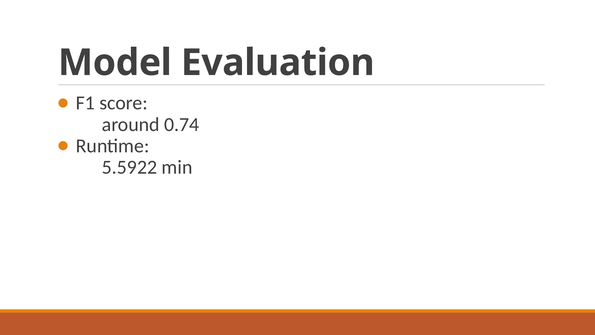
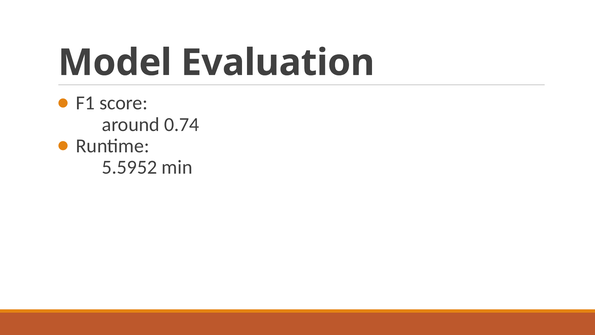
5.5922: 5.5922 -> 5.5952
